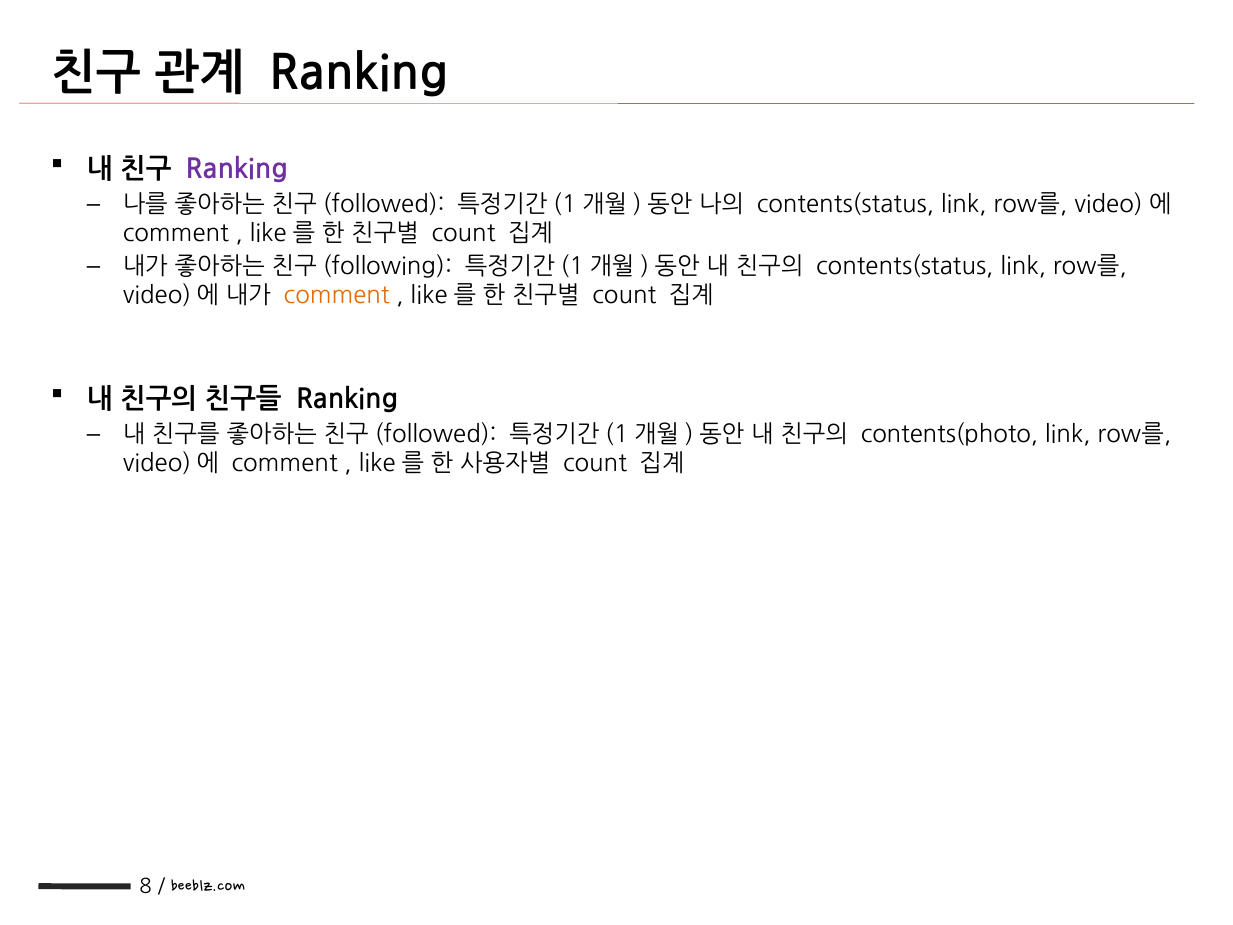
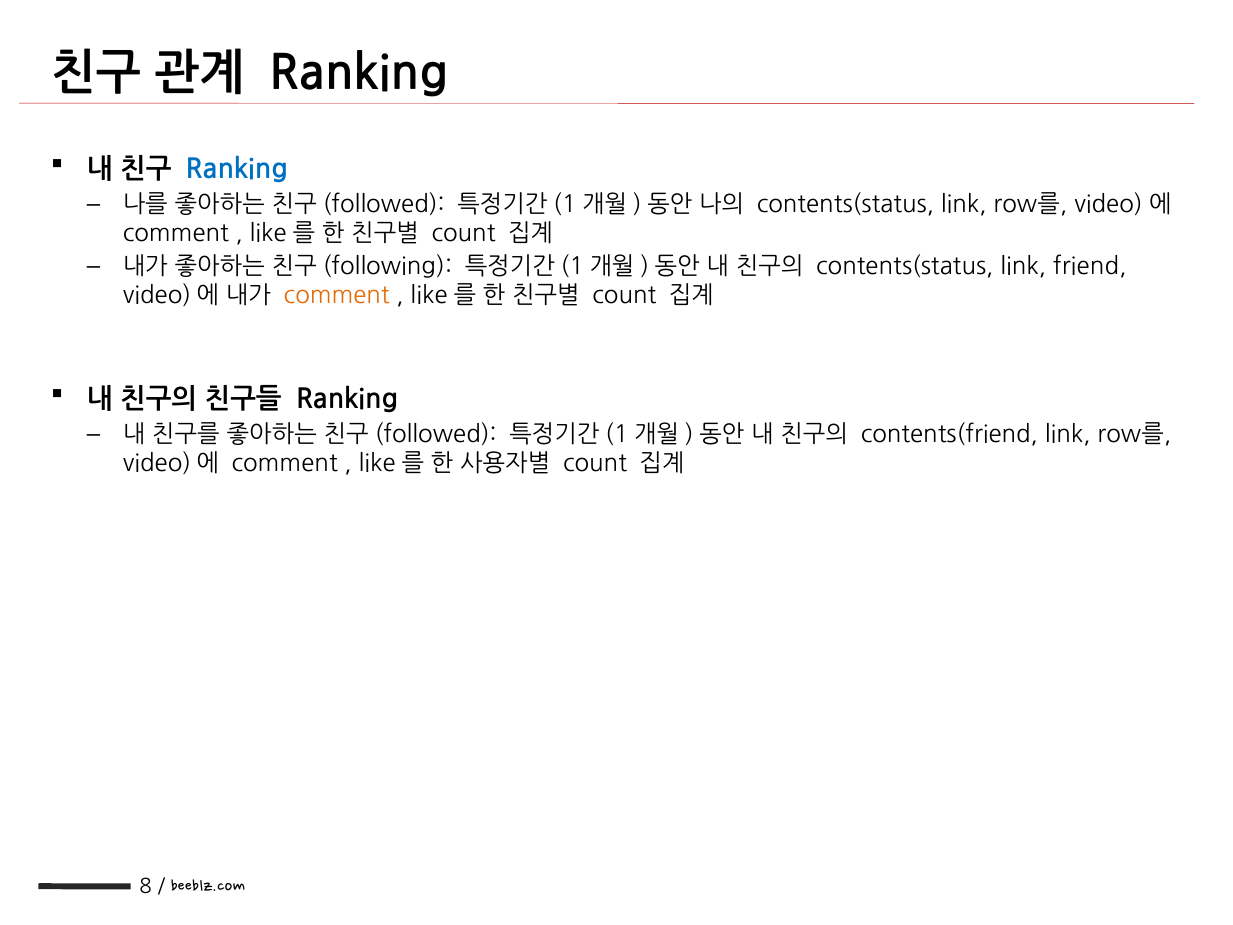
Ranking at (237, 169) colour: purple -> blue
row를 at (1090, 267): row를 -> friend
contents(photo: contents(photo -> contents(friend
